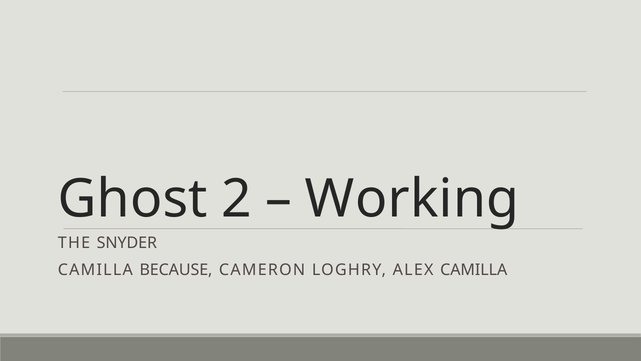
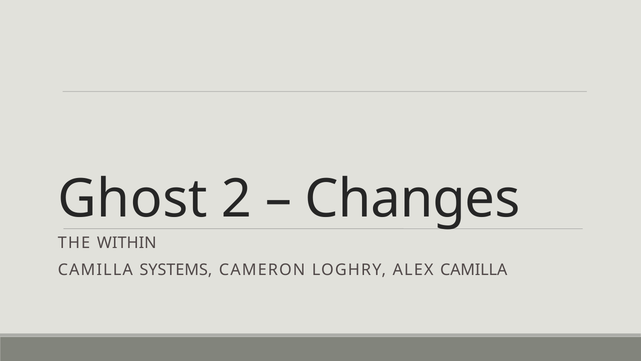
Working: Working -> Changes
SNYDER: SNYDER -> WITHIN
BECAUSE: BECAUSE -> SYSTEMS
